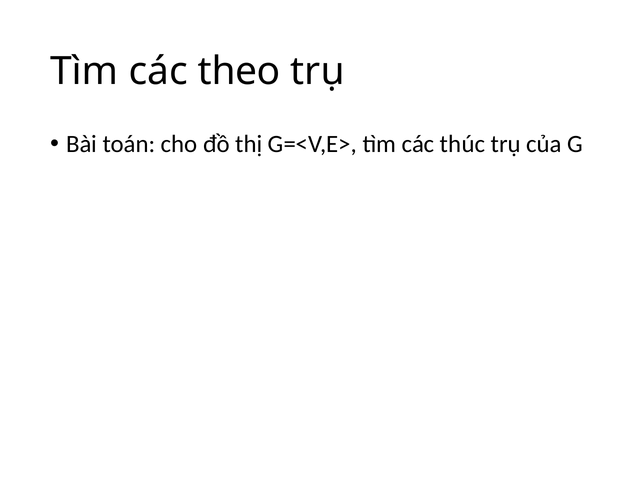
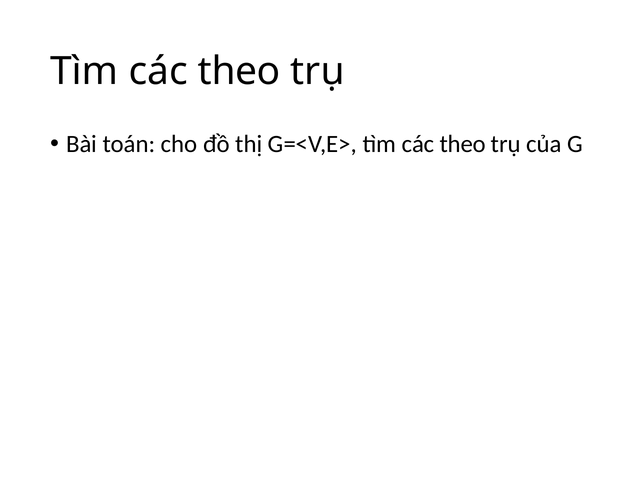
G=<V,E> tìm các thúc: thúc -> theo
